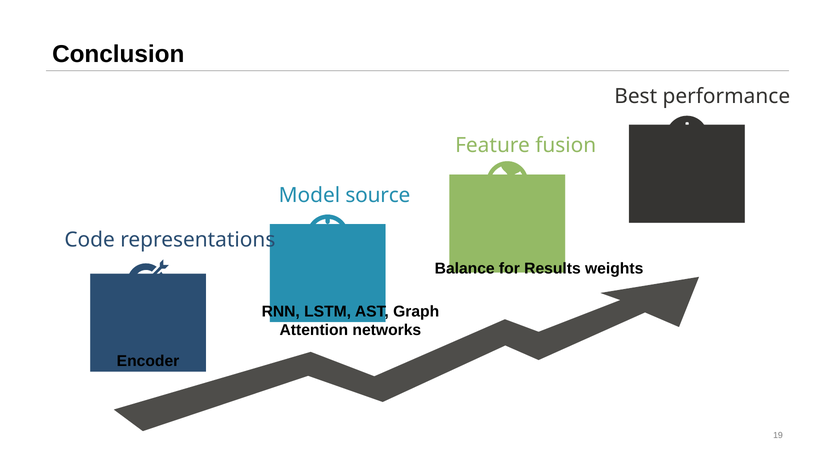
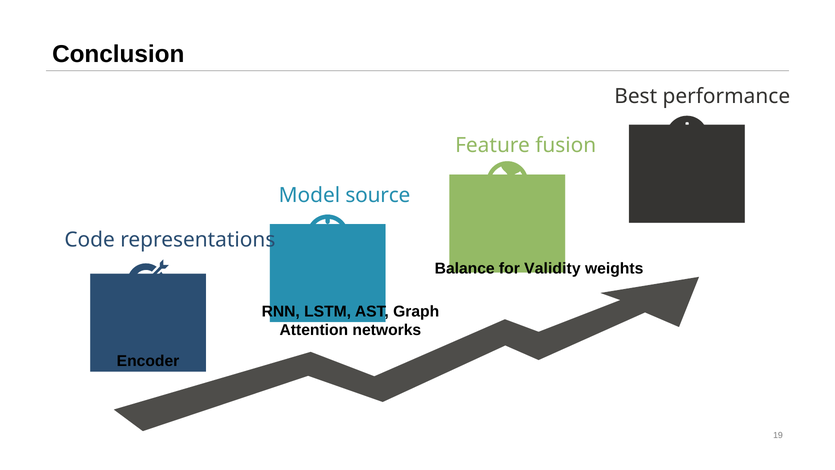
Results: Results -> Validity
